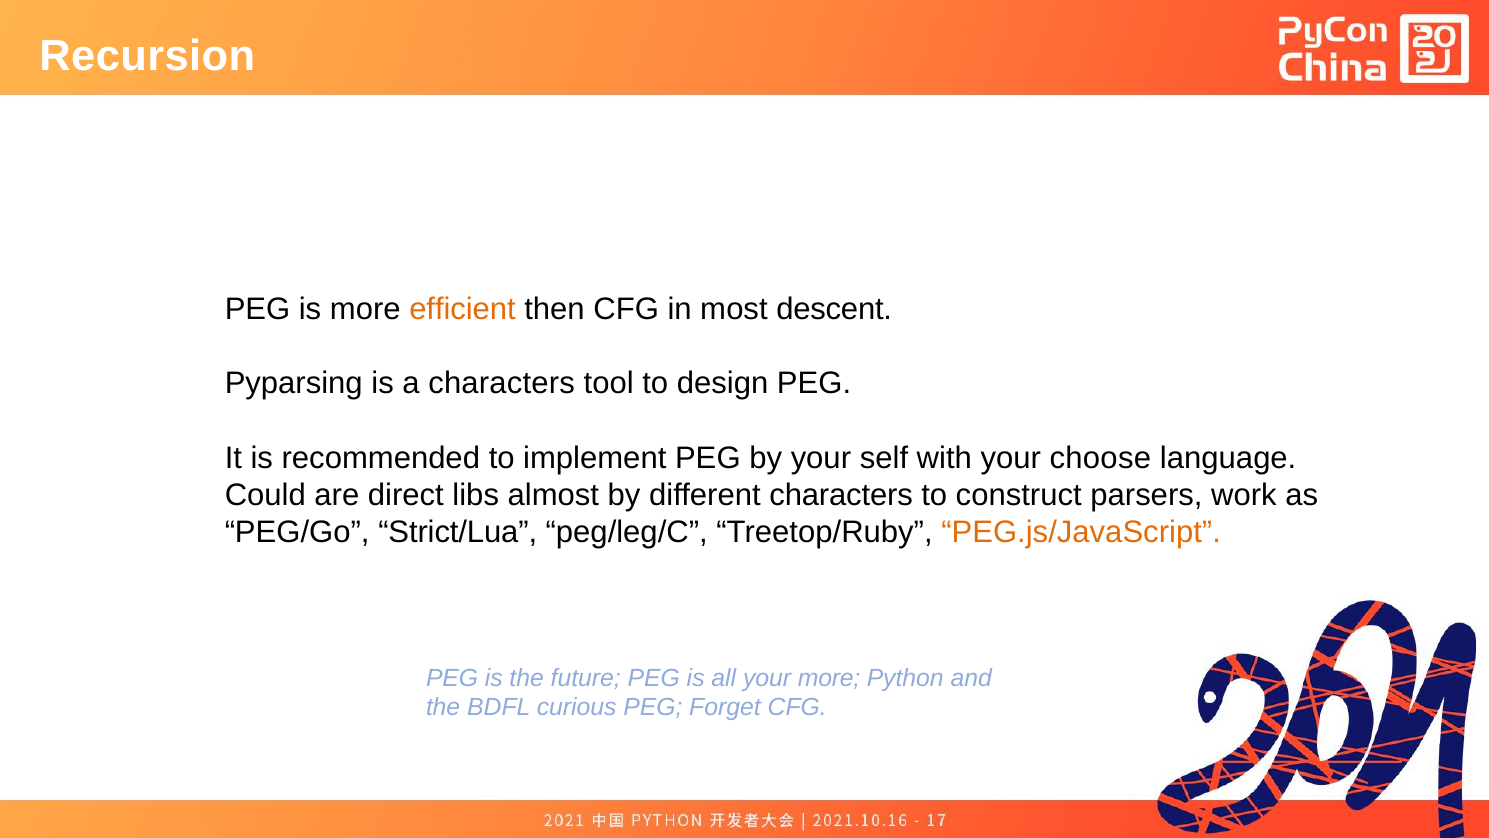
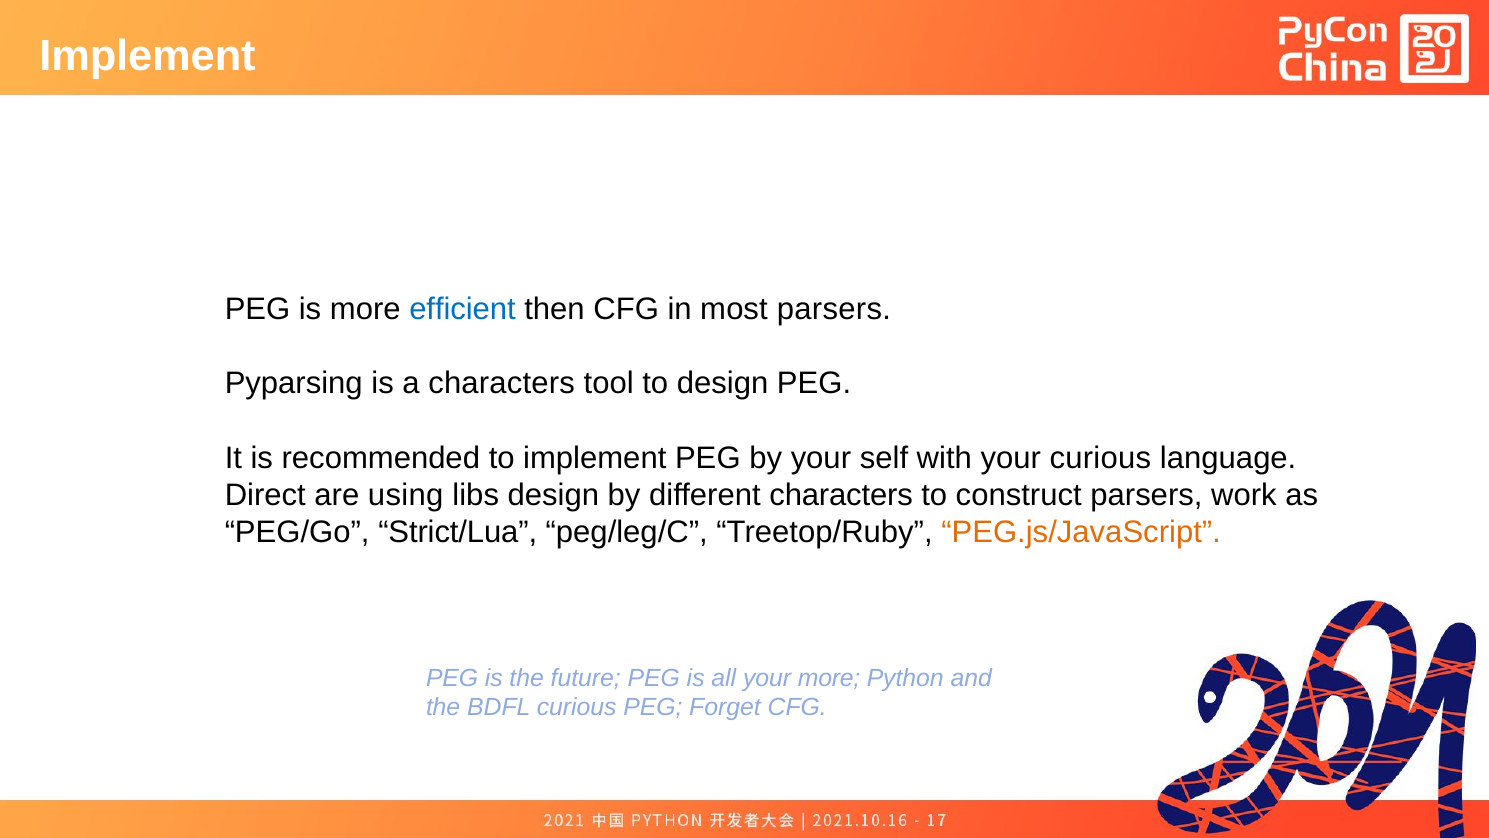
Recursion at (147, 57): Recursion -> Implement
efficient colour: orange -> blue
most descent: descent -> parsers
your choose: choose -> curious
Could: Could -> Direct
direct: direct -> using
libs almost: almost -> design
